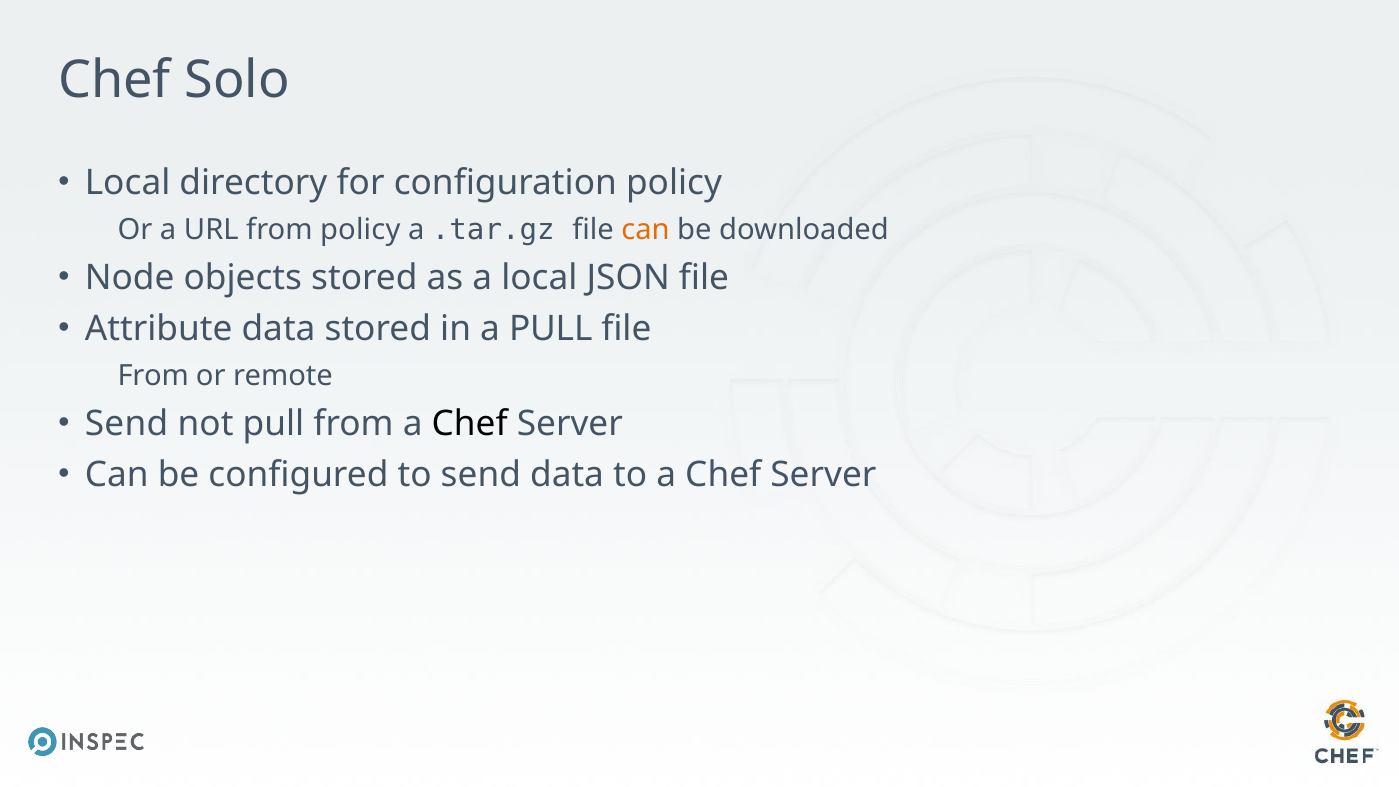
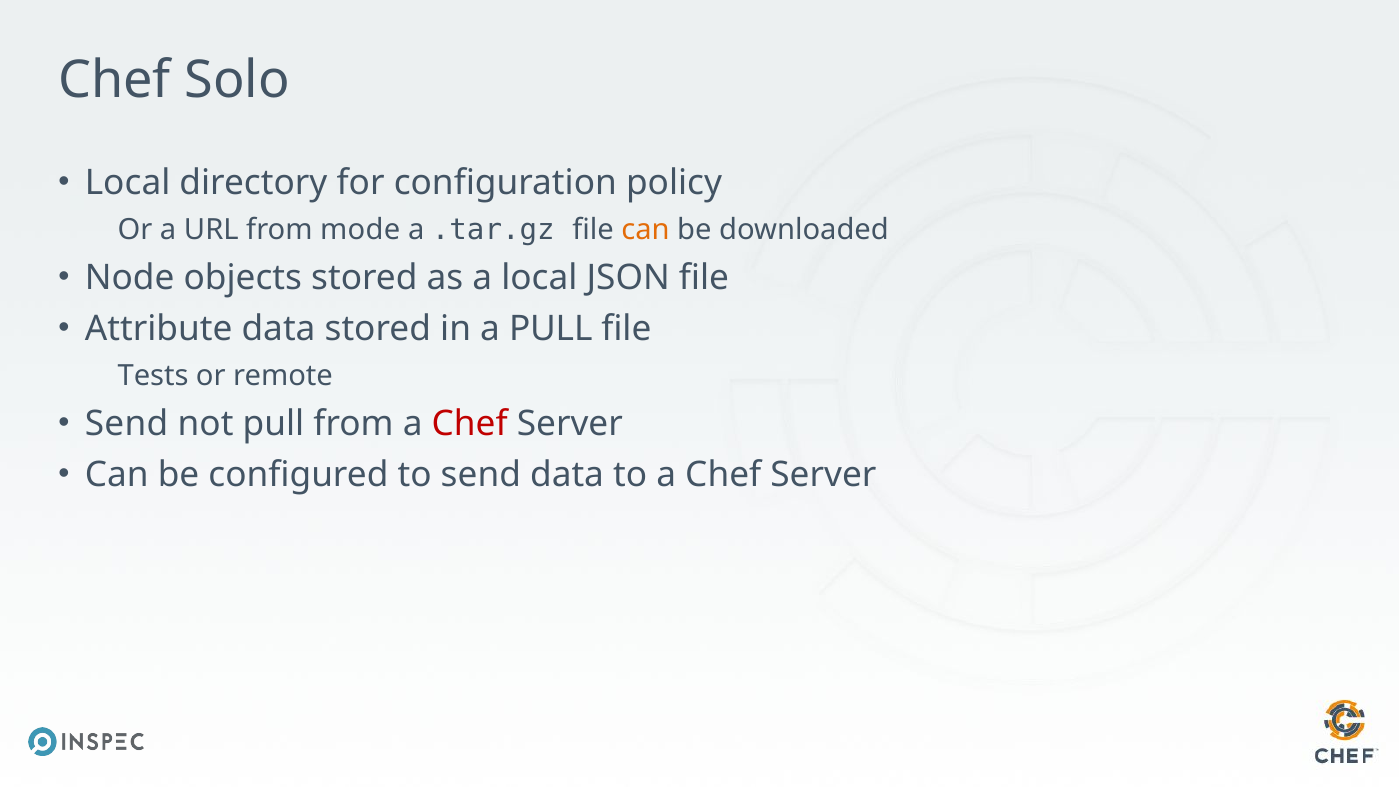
from policy: policy -> mode
From at (153, 376): From -> Tests
Chef at (470, 424) colour: black -> red
